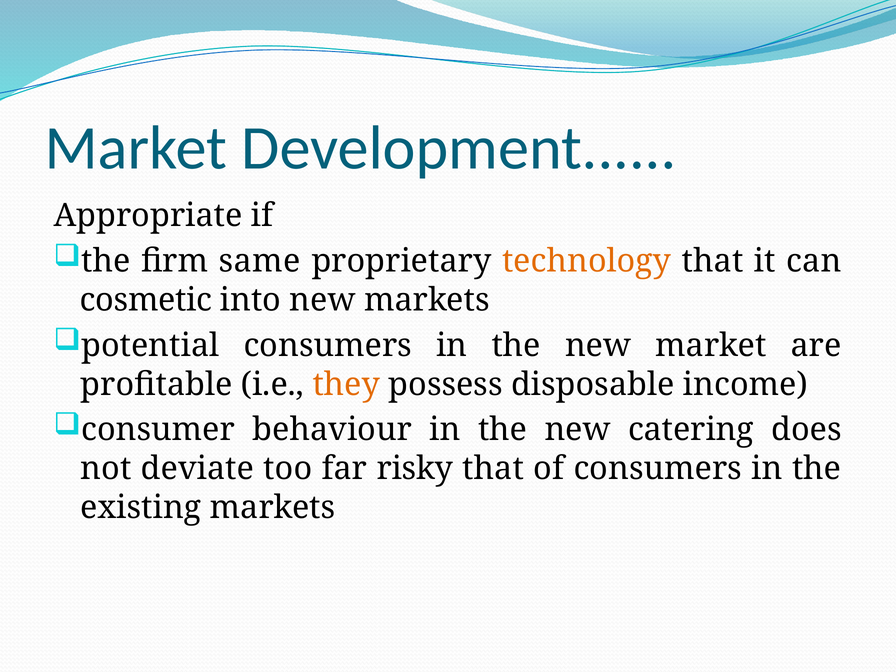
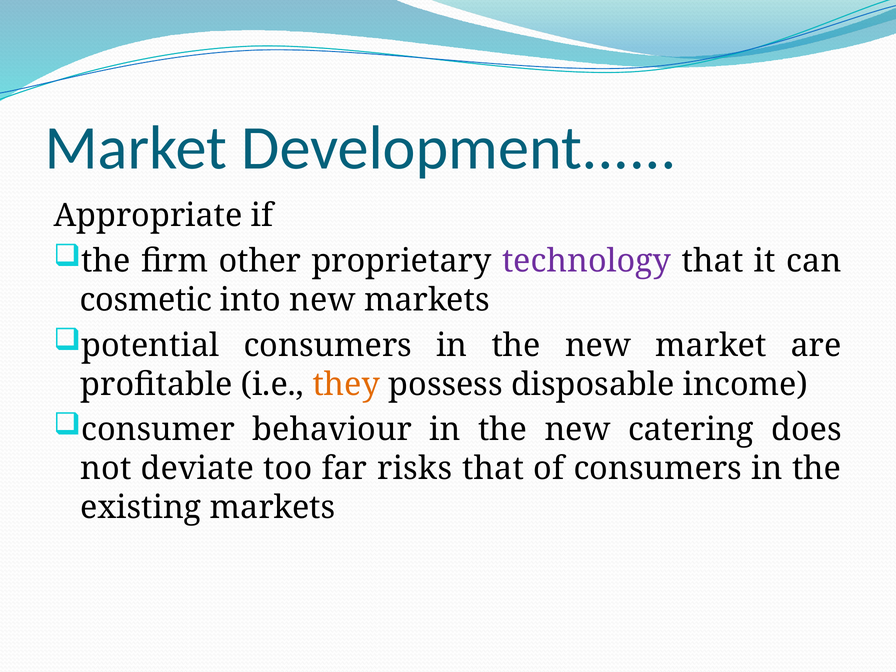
same: same -> other
technology colour: orange -> purple
risky: risky -> risks
